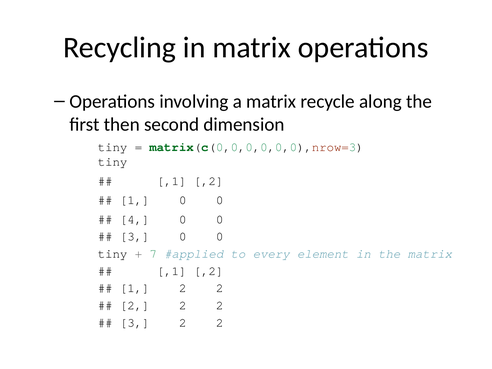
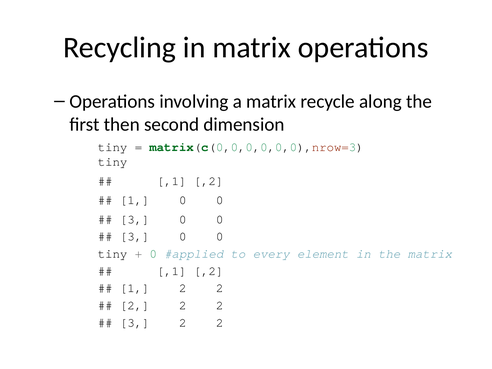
4 at (135, 219): 4 -> 3
7 at (153, 254): 7 -> 0
